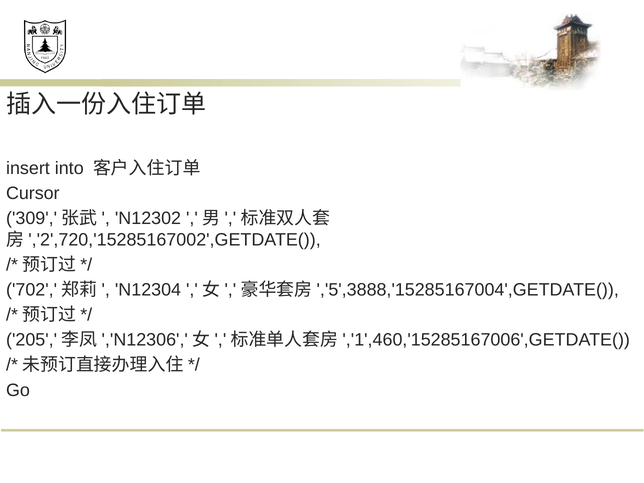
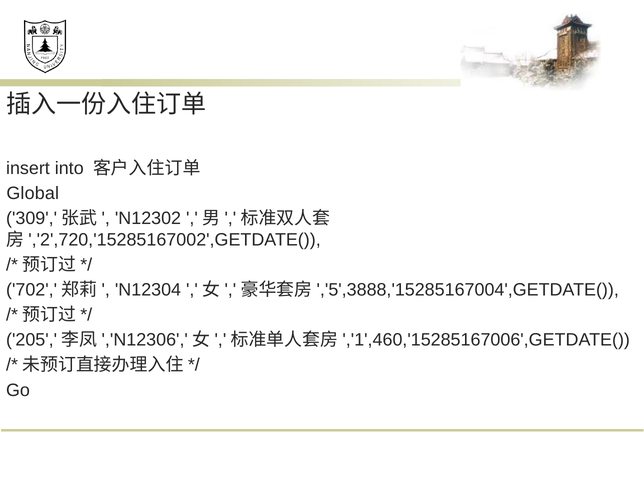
Cursor: Cursor -> Global
